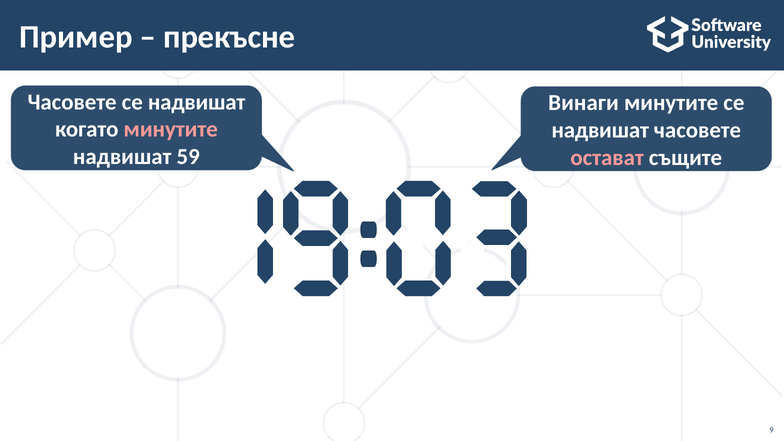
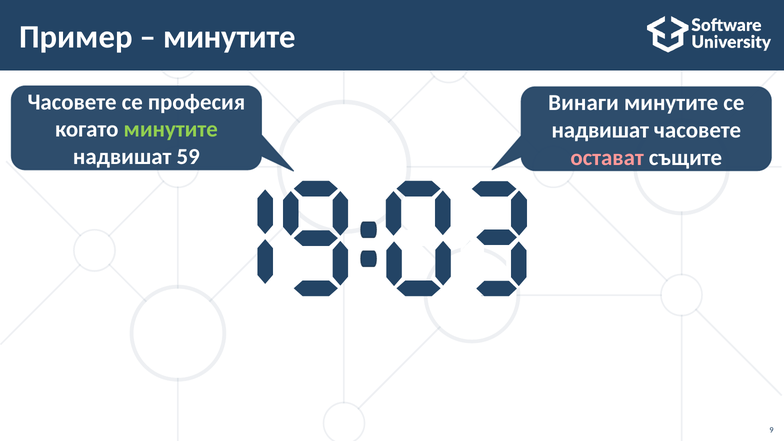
прекъсне at (229, 37): прекъсне -> минутите
Часовете се надвишат: надвишат -> професия
минутите at (171, 129) colour: pink -> light green
